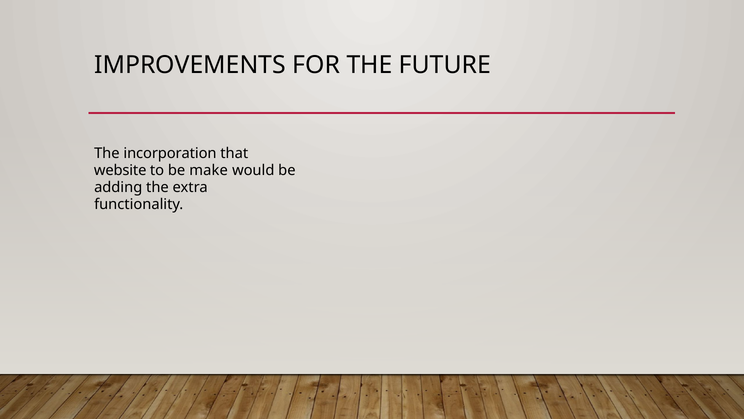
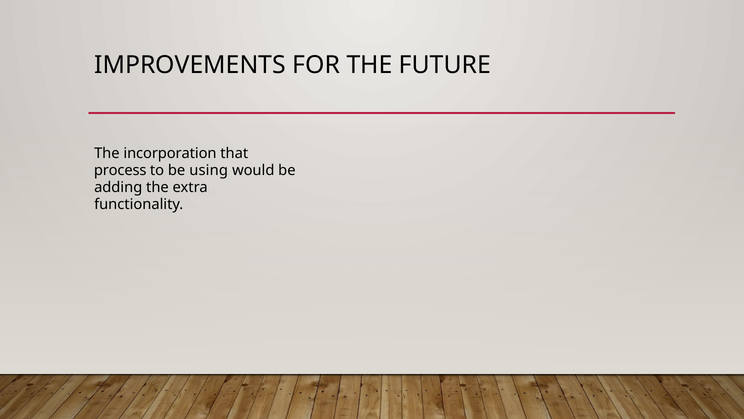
website: website -> process
make: make -> using
